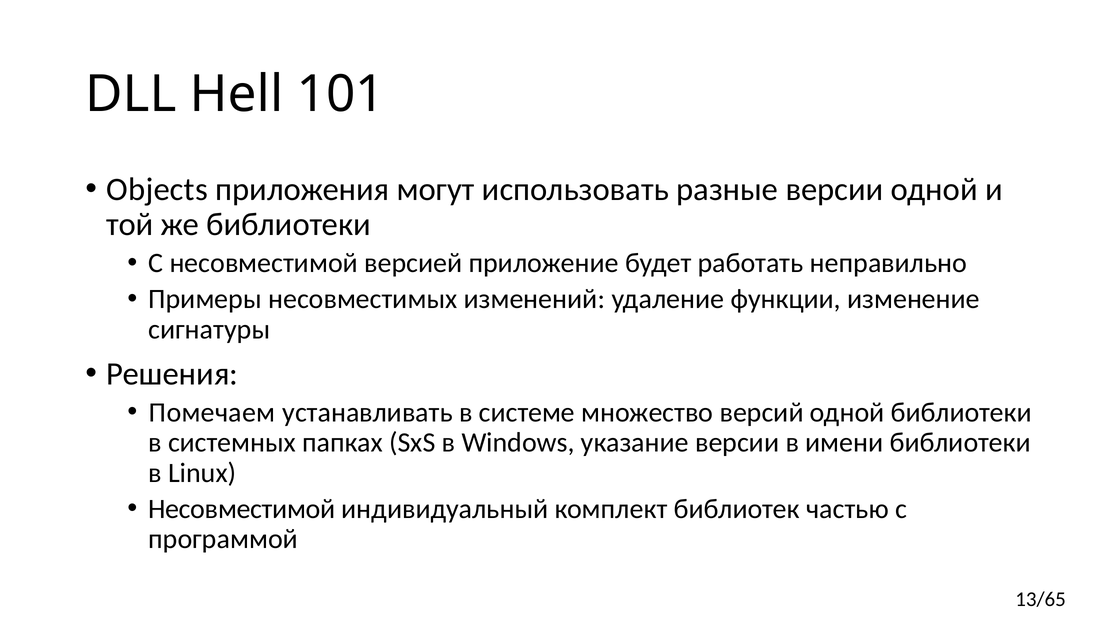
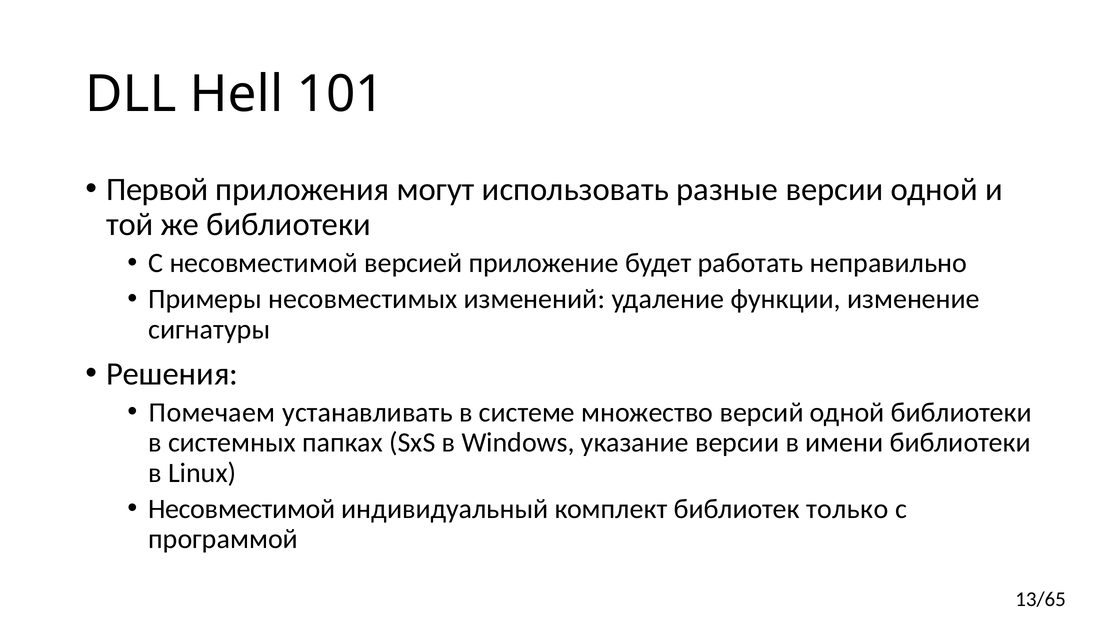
Objects: Objects -> Первой
частью: частью -> только
